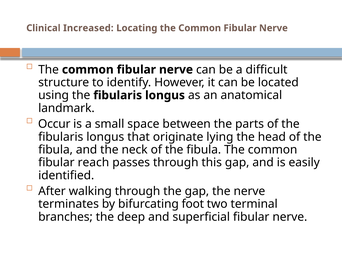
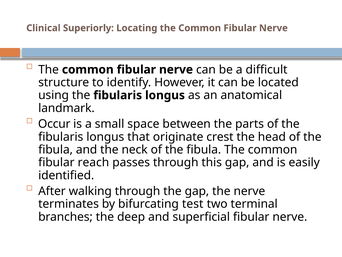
Increased: Increased -> Superiorly
lying: lying -> crest
foot: foot -> test
